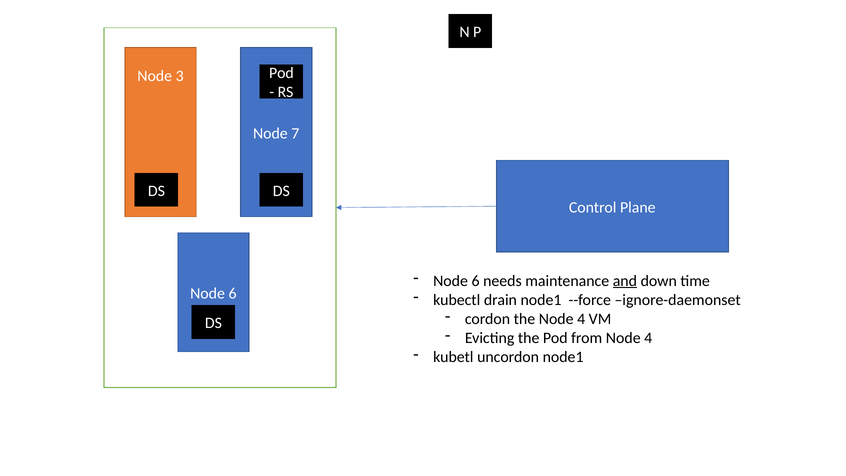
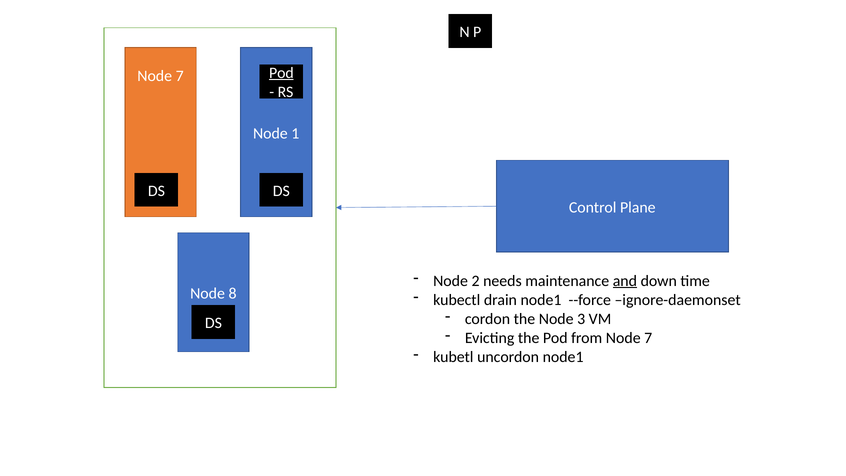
Pod at (281, 73) underline: none -> present
3 at (180, 76): 3 -> 7
7: 7 -> 1
6 at (476, 281): 6 -> 2
6 at (233, 293): 6 -> 8
the Node 4: 4 -> 3
from Node 4: 4 -> 7
